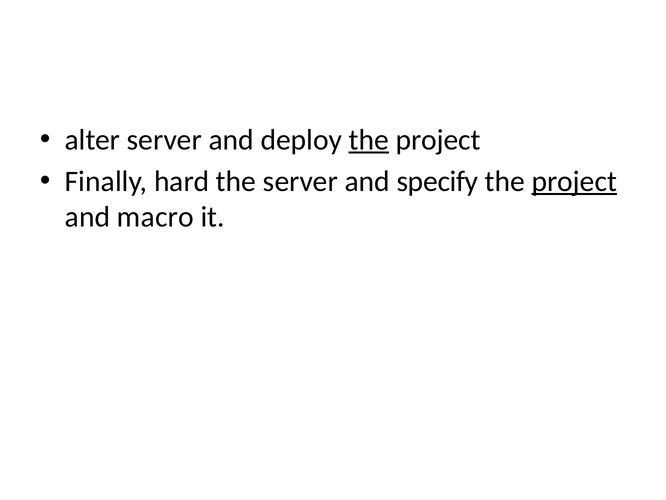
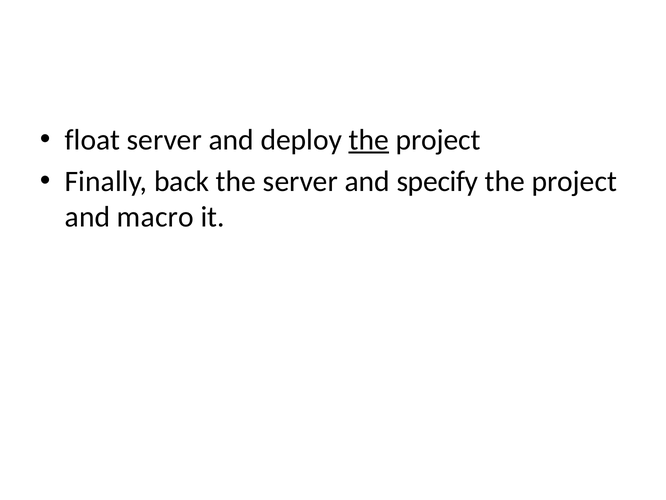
alter: alter -> float
hard: hard -> back
project at (574, 181) underline: present -> none
